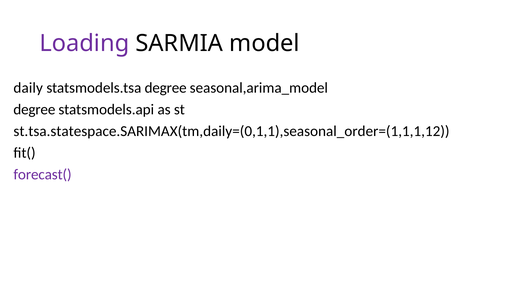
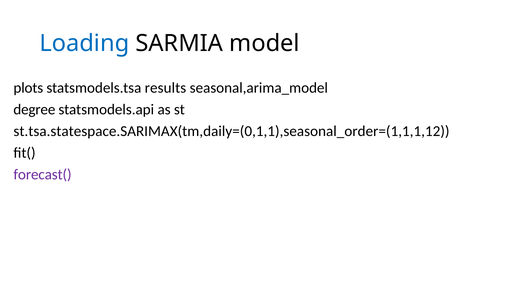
Loading colour: purple -> blue
daily: daily -> plots
statsmodels.tsa degree: degree -> results
